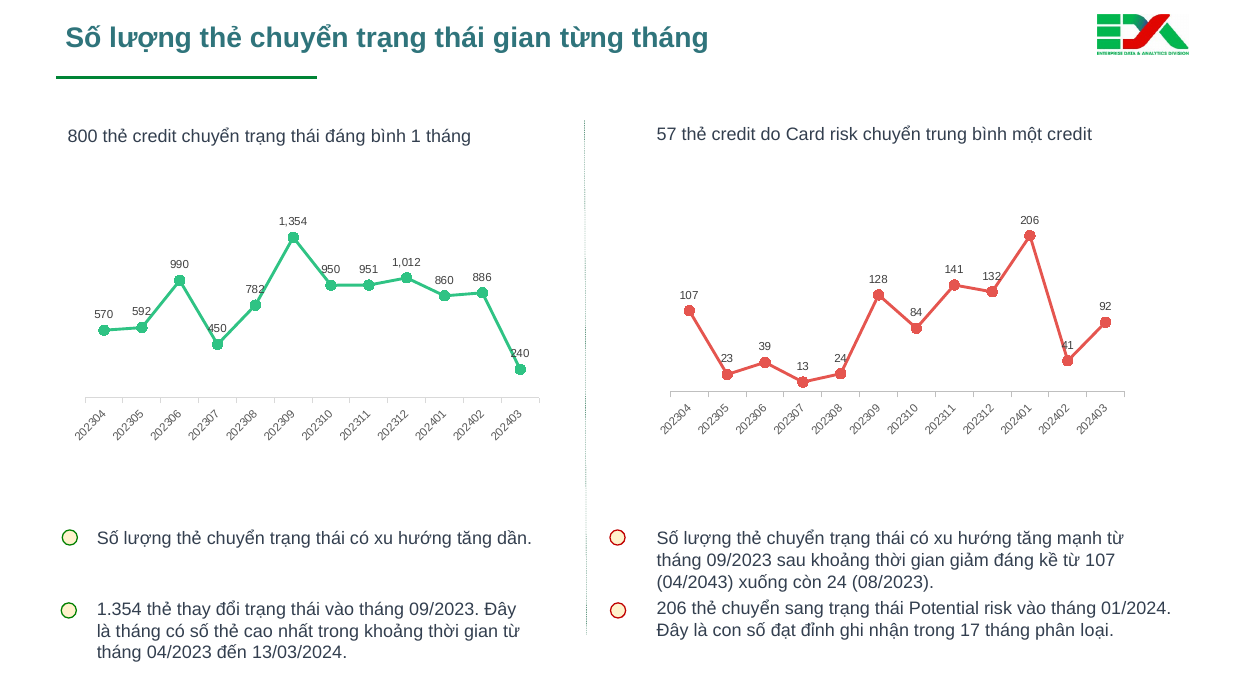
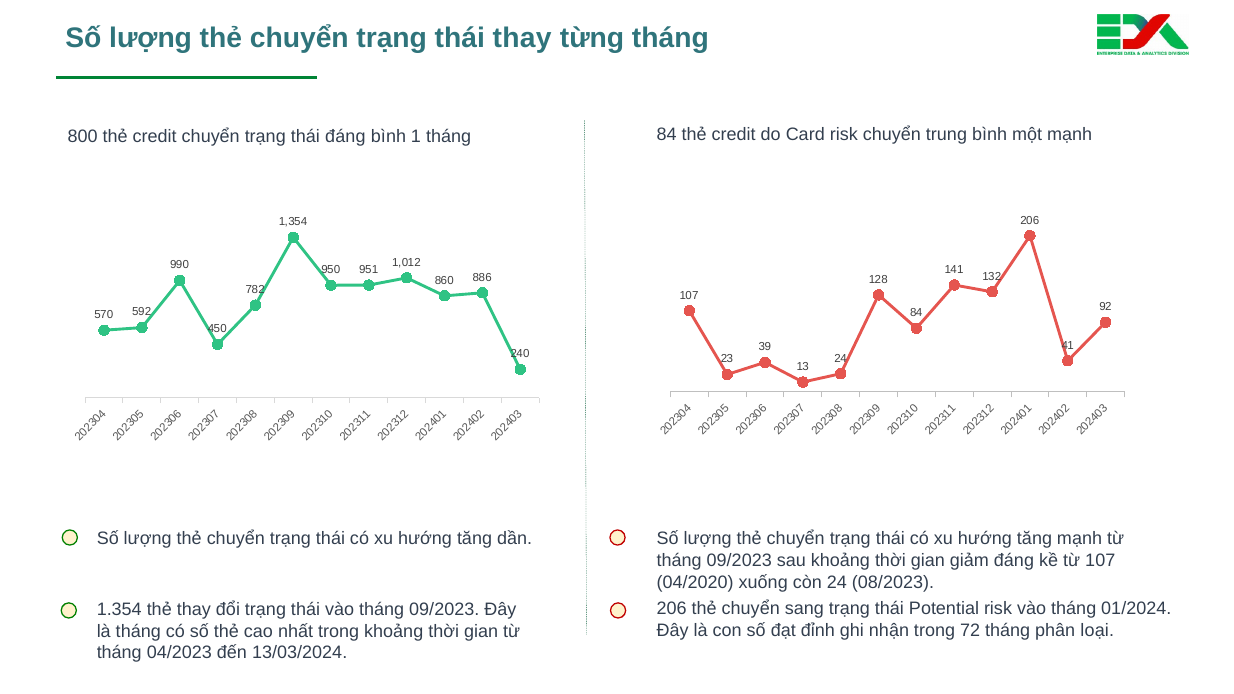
thái gian: gian -> thay
tháng 57: 57 -> 84
một credit: credit -> mạnh
04/2043: 04/2043 -> 04/2020
17: 17 -> 72
